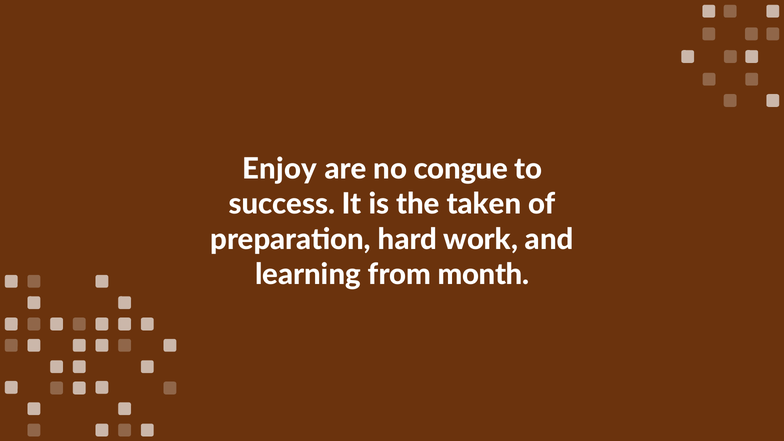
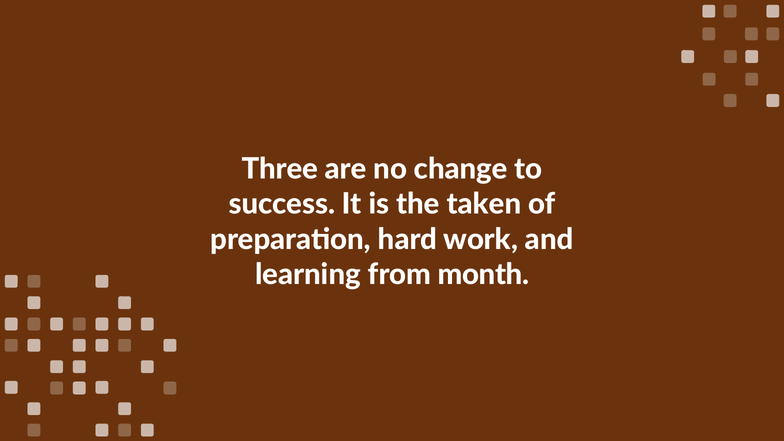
Enjoy: Enjoy -> Three
congue: congue -> change
